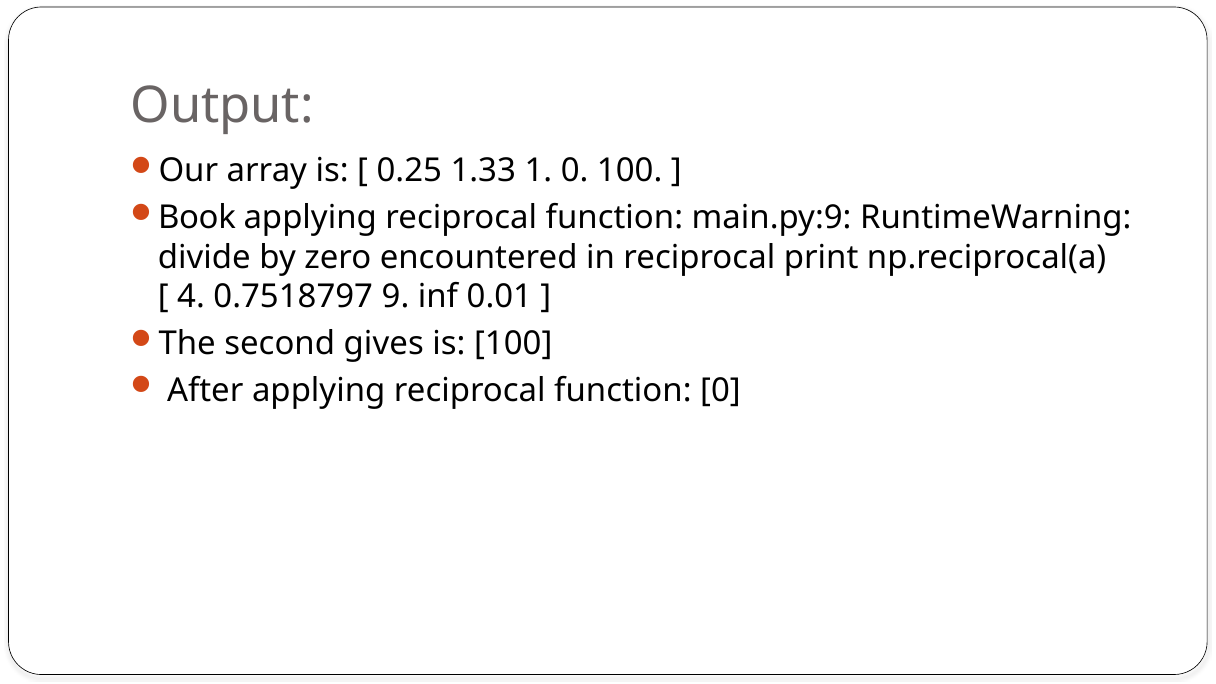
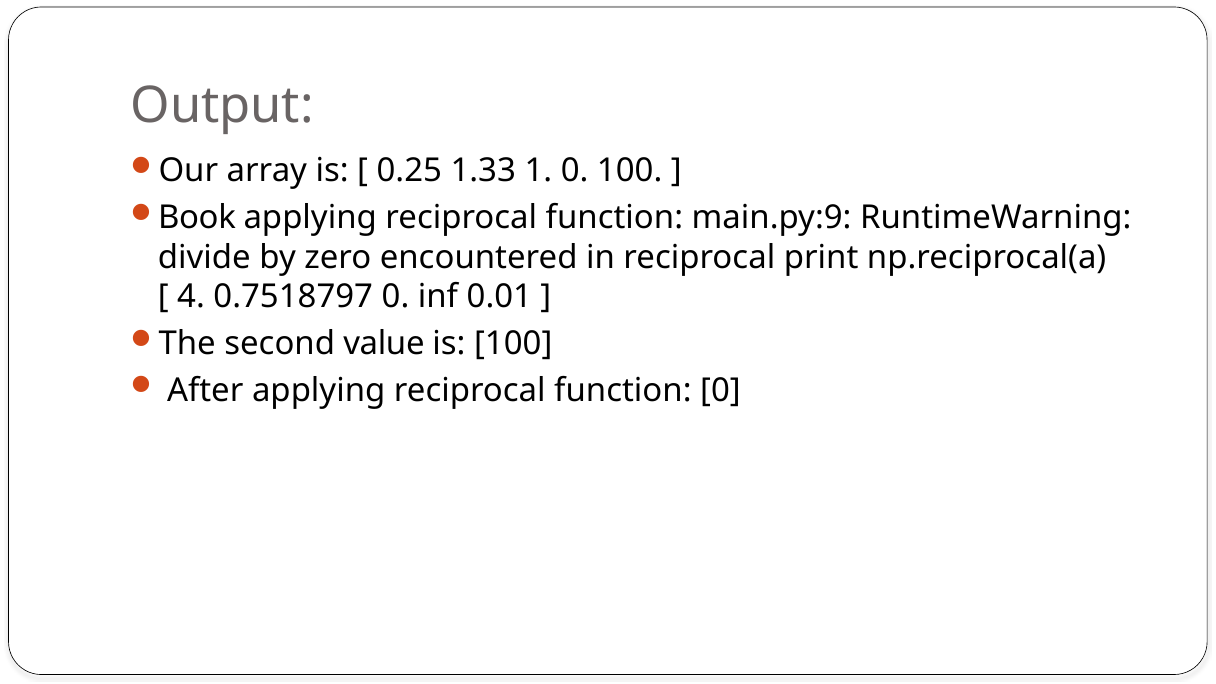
0.7518797 9: 9 -> 0
gives: gives -> value
